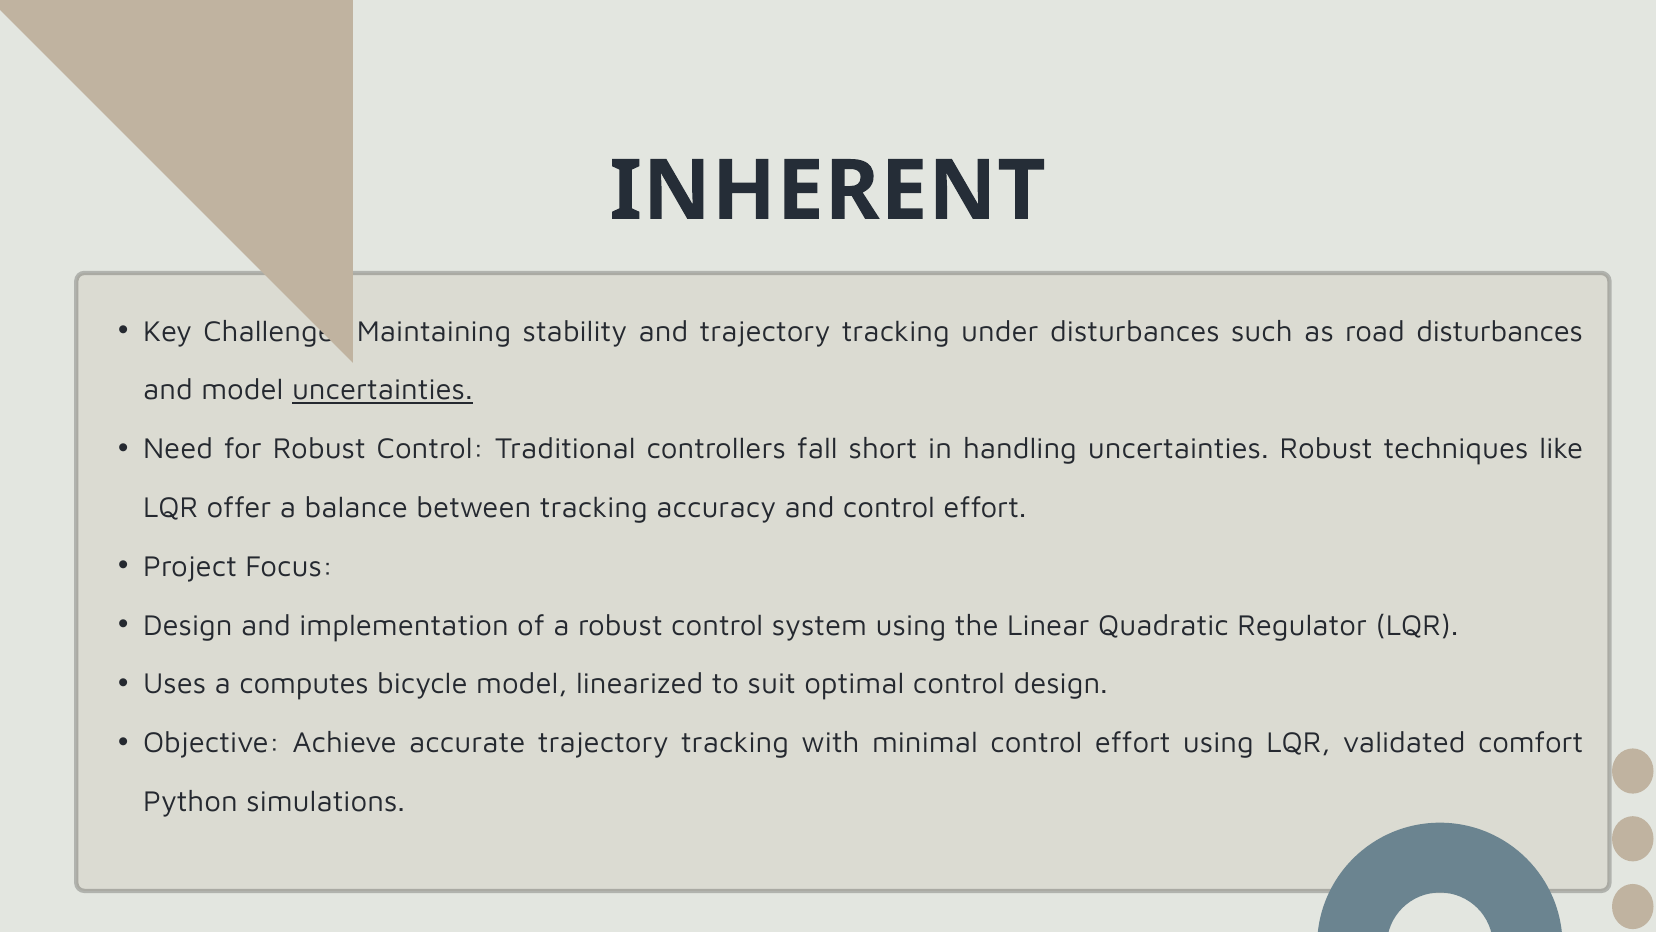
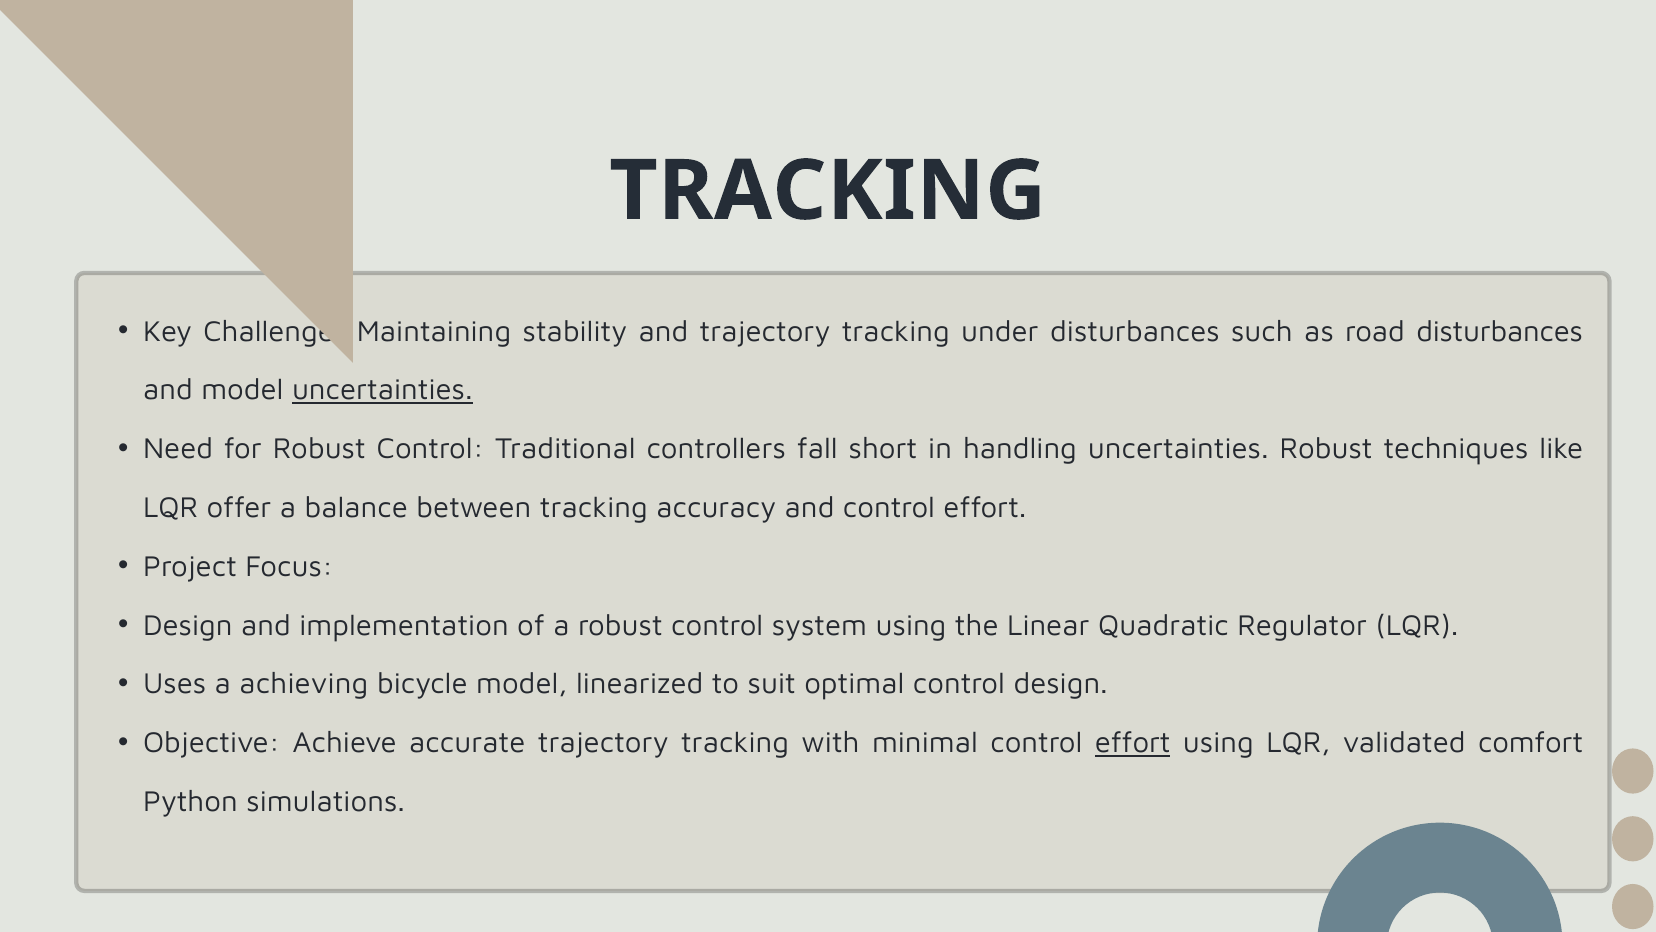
INHERENT at (828, 191): INHERENT -> TRACKING
computes: computes -> achieving
effort at (1133, 743) underline: none -> present
